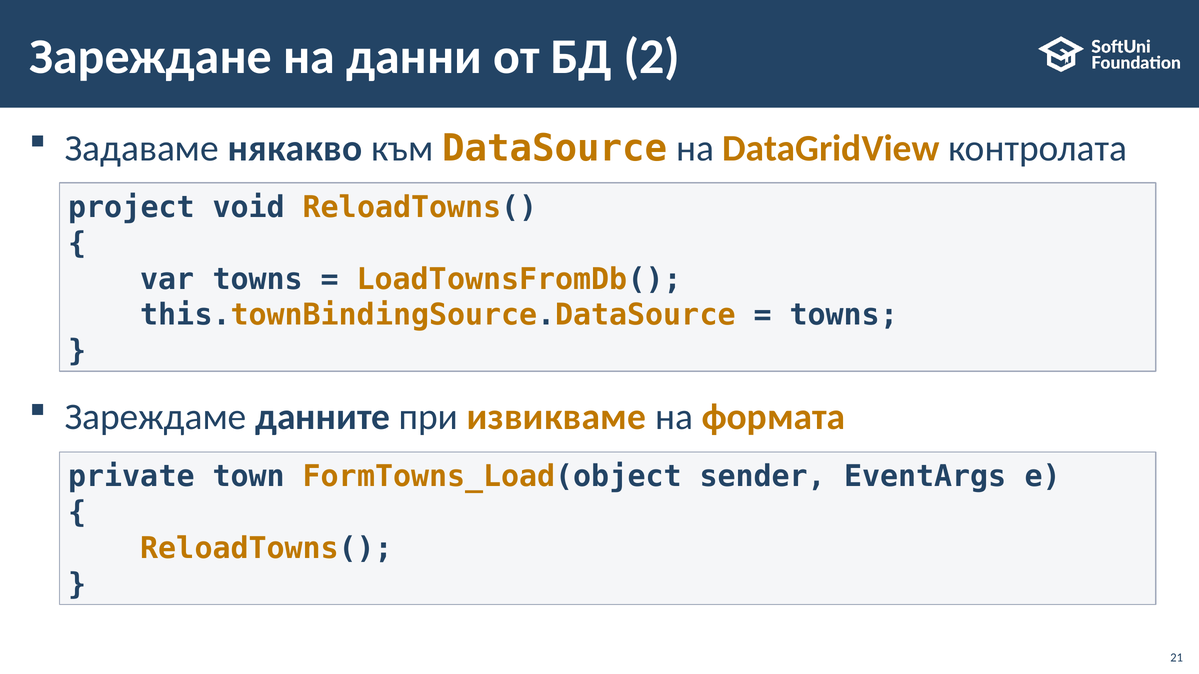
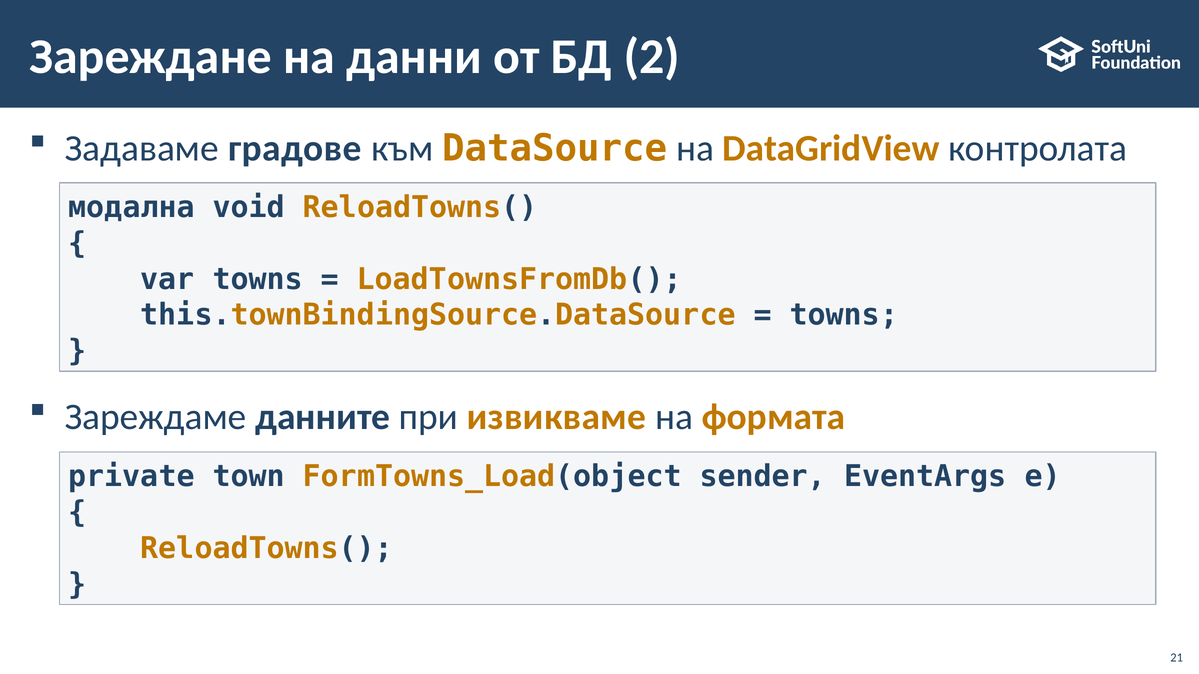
някакво: някакво -> градове
project: project -> модална
